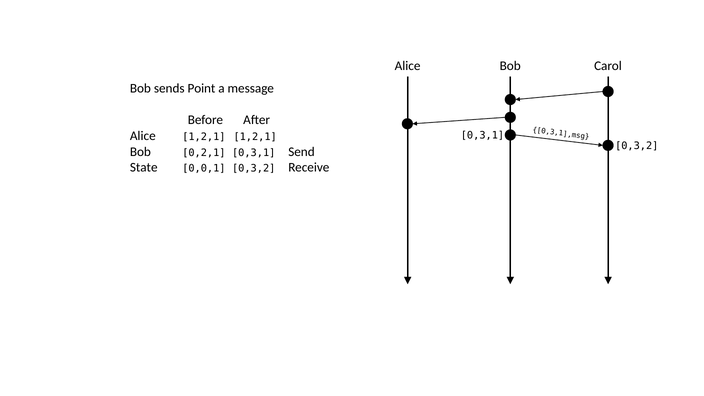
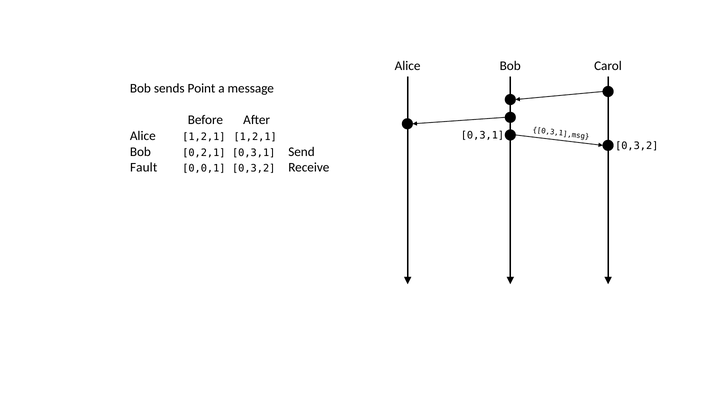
State: State -> Fault
